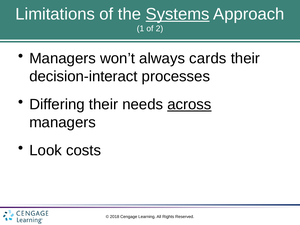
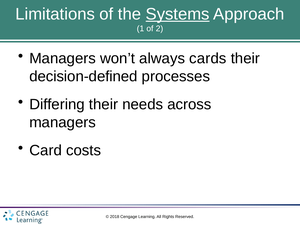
decision-interact: decision-interact -> decision-defined
across underline: present -> none
Look: Look -> Card
